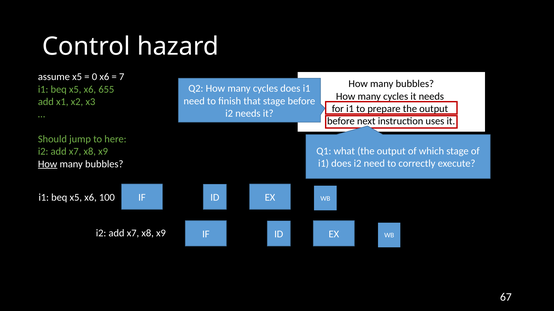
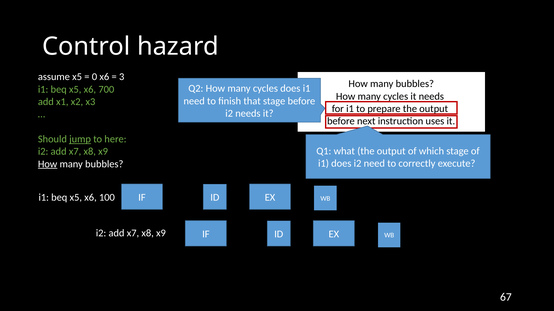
7: 7 -> 3
655: 655 -> 700
jump underline: none -> present
